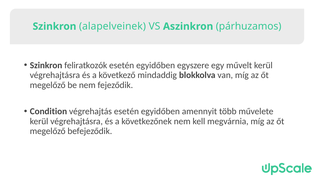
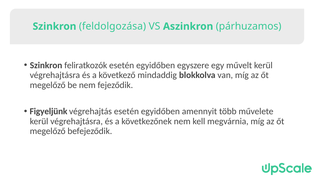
alapelveinek: alapelveinek -> feldolgozása
Condition: Condition -> Figyeljünk
